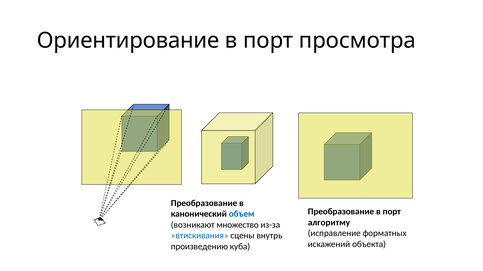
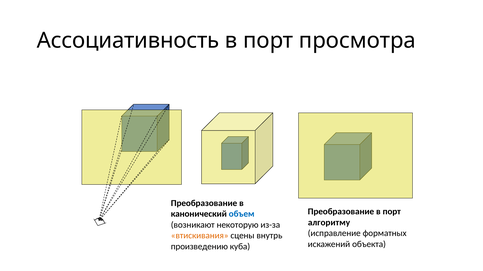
Ориентирование: Ориентирование -> Ассоциативность
множество: множество -> некоторую
втискивания colour: blue -> orange
